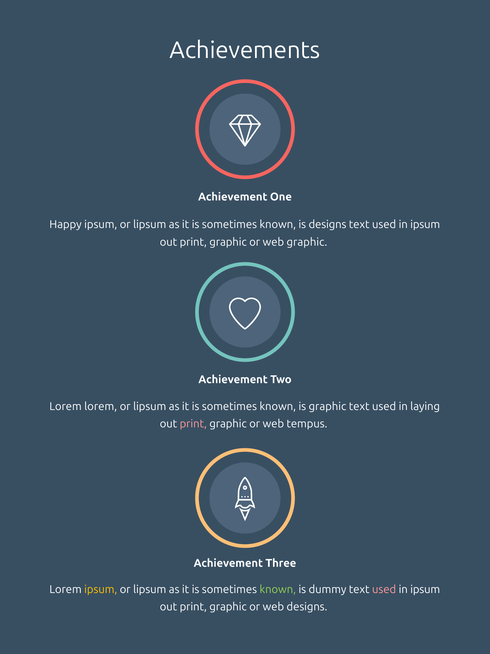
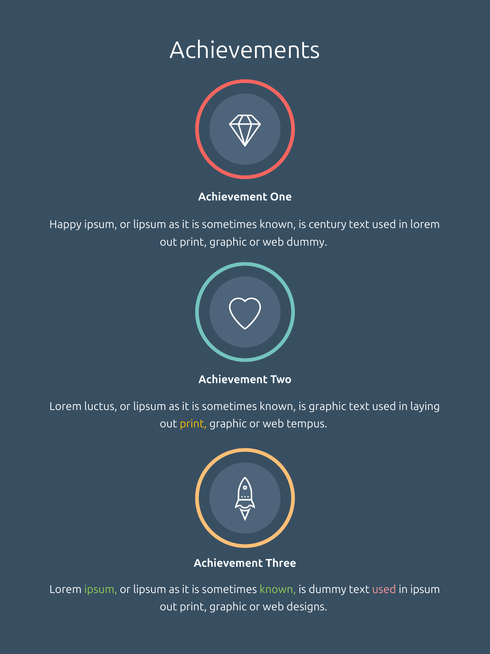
is designs: designs -> century
ipsum at (425, 224): ipsum -> lorem
web graphic: graphic -> dummy
Lorem lorem: lorem -> luctus
print at (193, 423) colour: pink -> yellow
ipsum at (101, 589) colour: yellow -> light green
